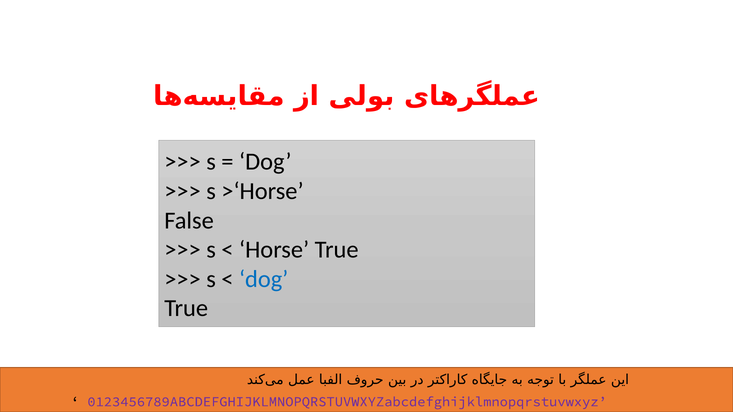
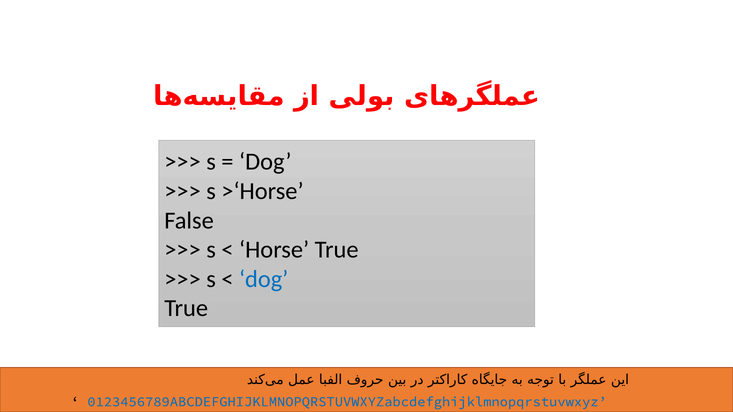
0123456789ABCDEFGHIJKLMNOPQRSTUVWXYZabcdefghijklmnopqrstuvwxyz colour: purple -> blue
